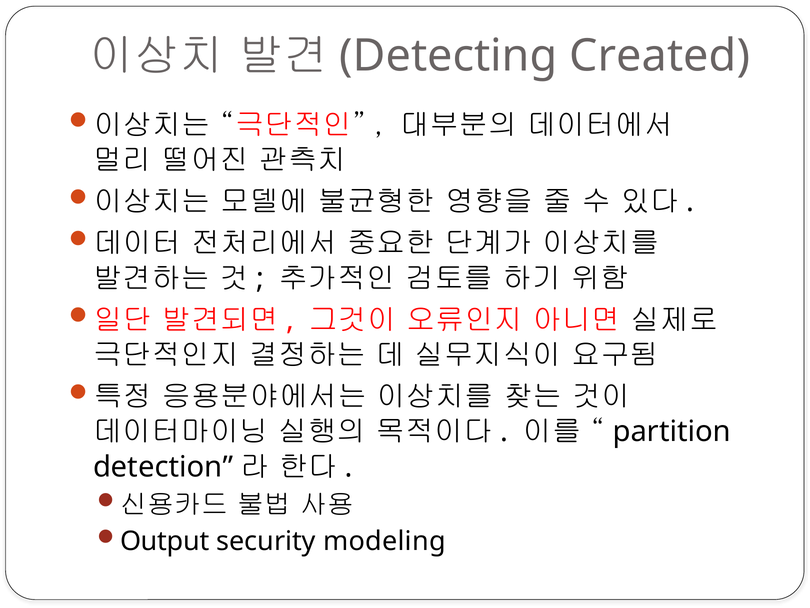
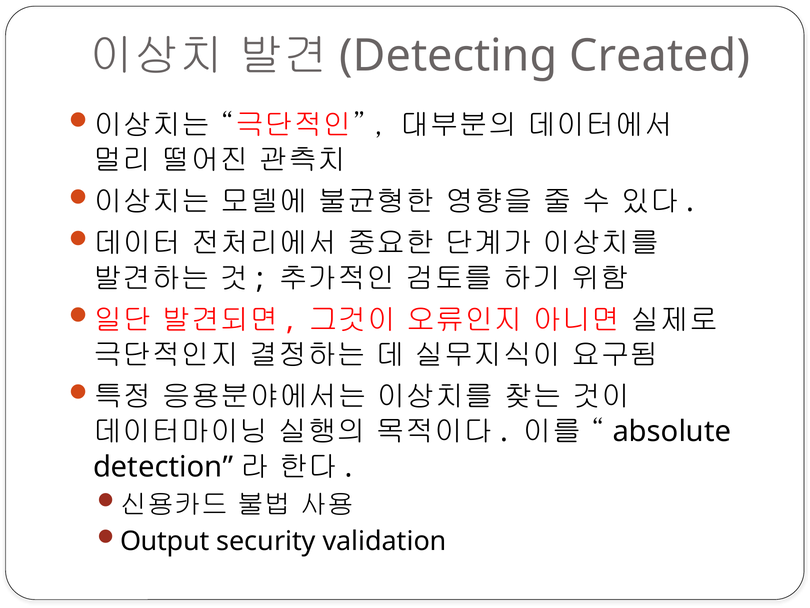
partition: partition -> absolute
modeling: modeling -> validation
